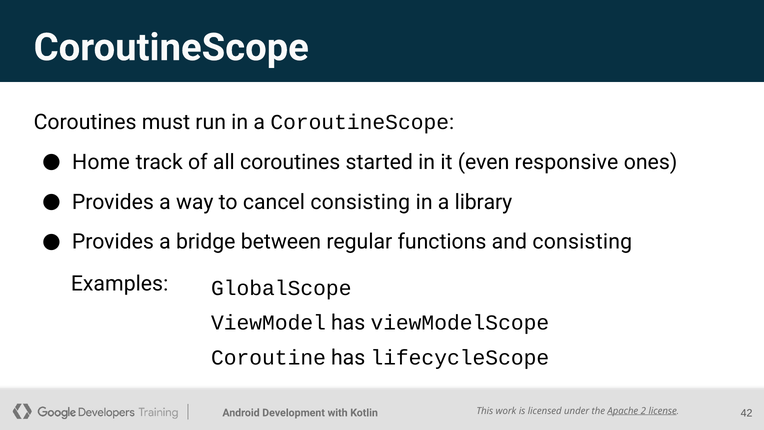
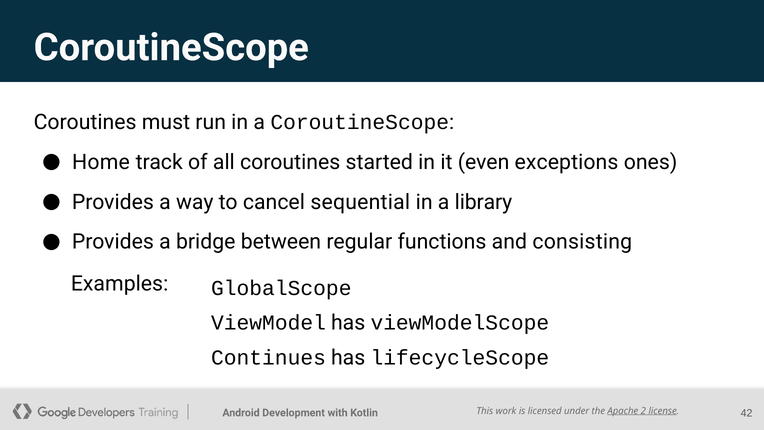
responsive: responsive -> exceptions
cancel consisting: consisting -> sequential
Coroutine: Coroutine -> Continues
